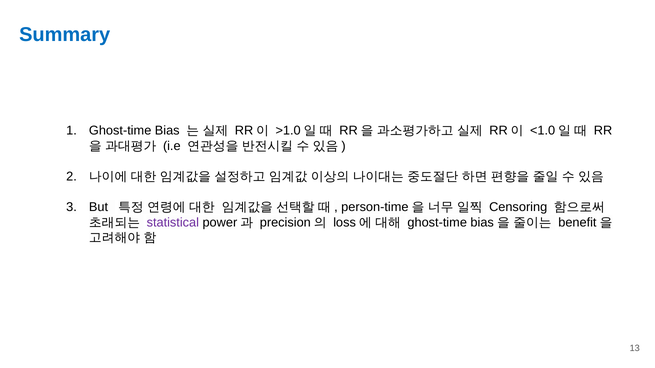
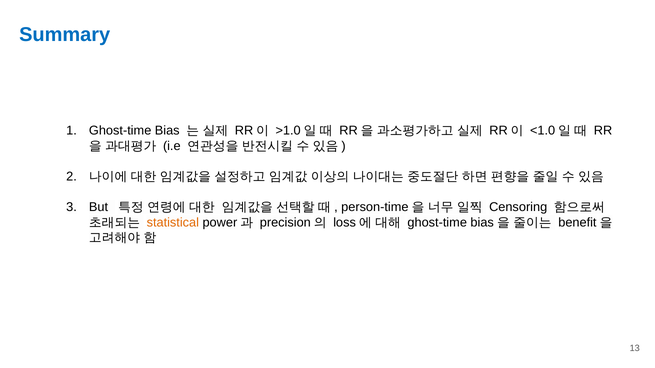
statistical colour: purple -> orange
